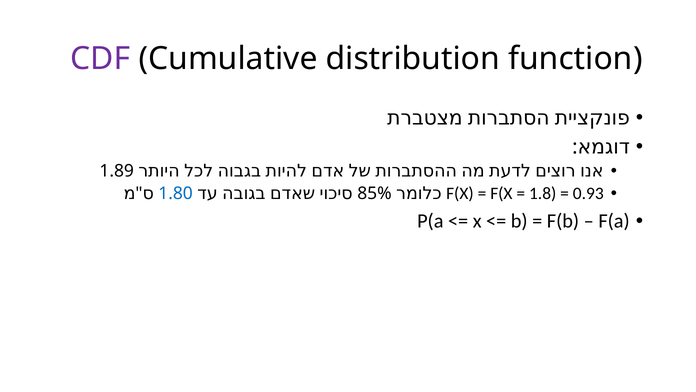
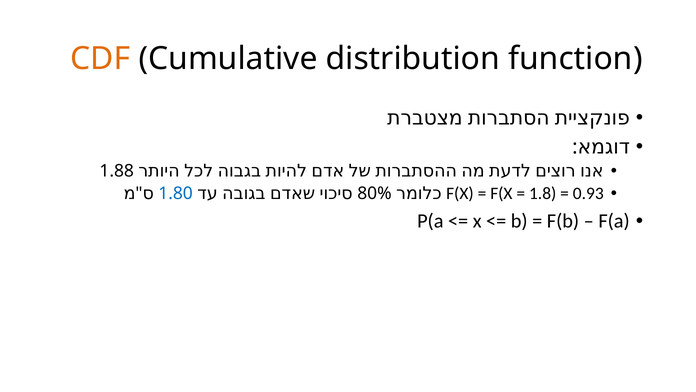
CDF colour: purple -> orange
1.89: 1.89 -> 1.88
85%: 85% -> 80%
